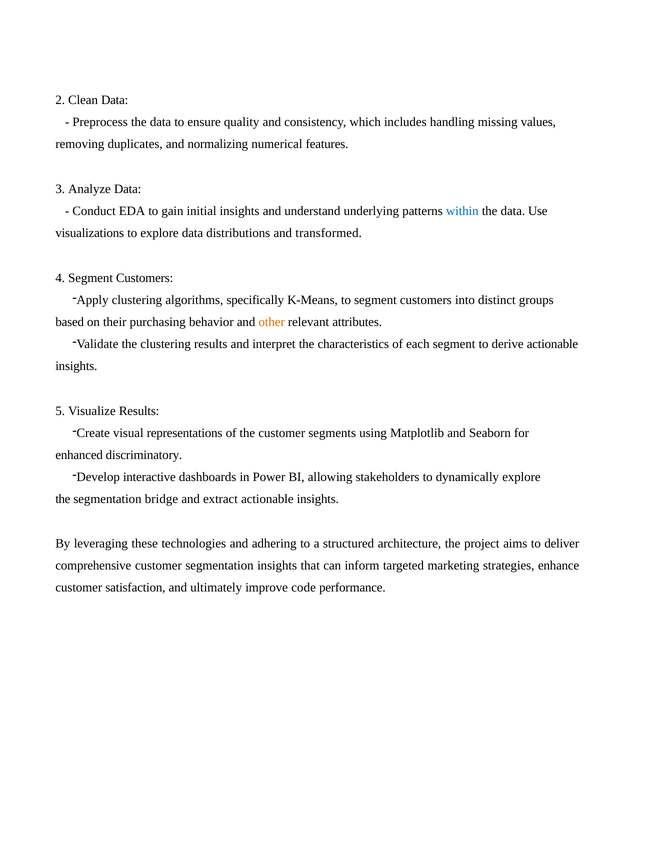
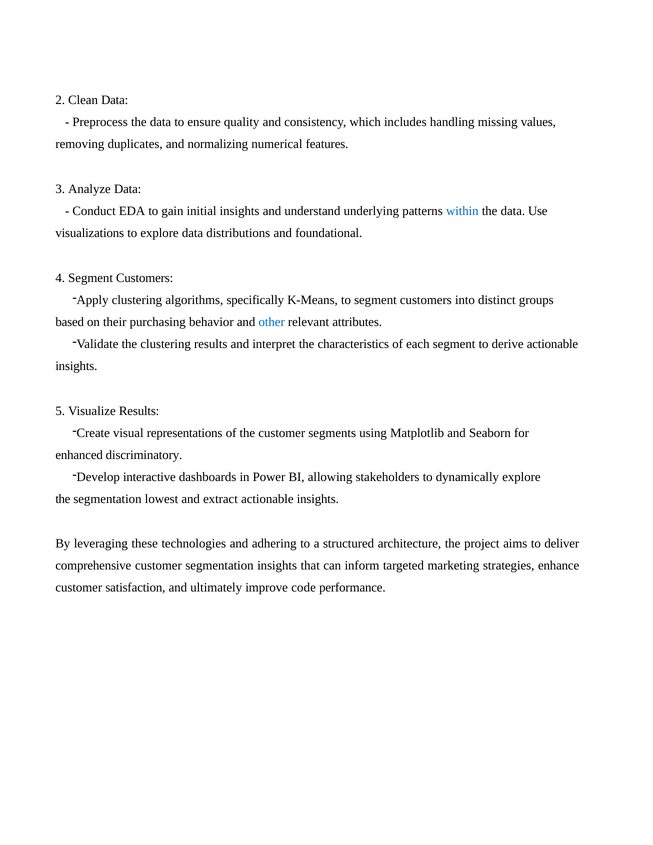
transformed: transformed -> foundational
other colour: orange -> blue
bridge: bridge -> lowest
